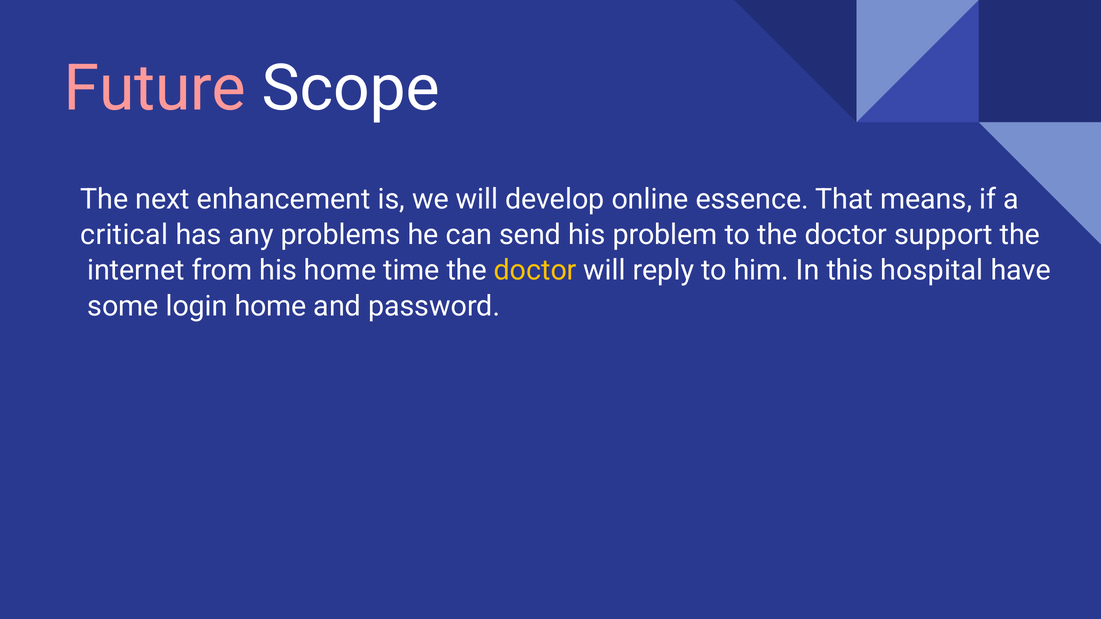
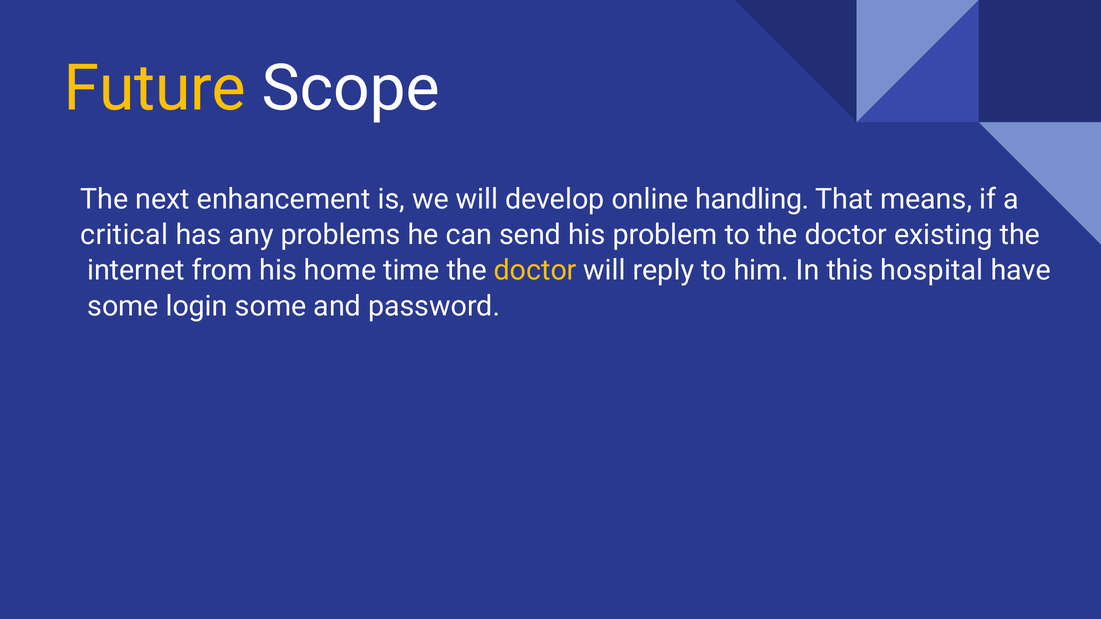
Future colour: pink -> yellow
essence: essence -> handling
support: support -> existing
login home: home -> some
